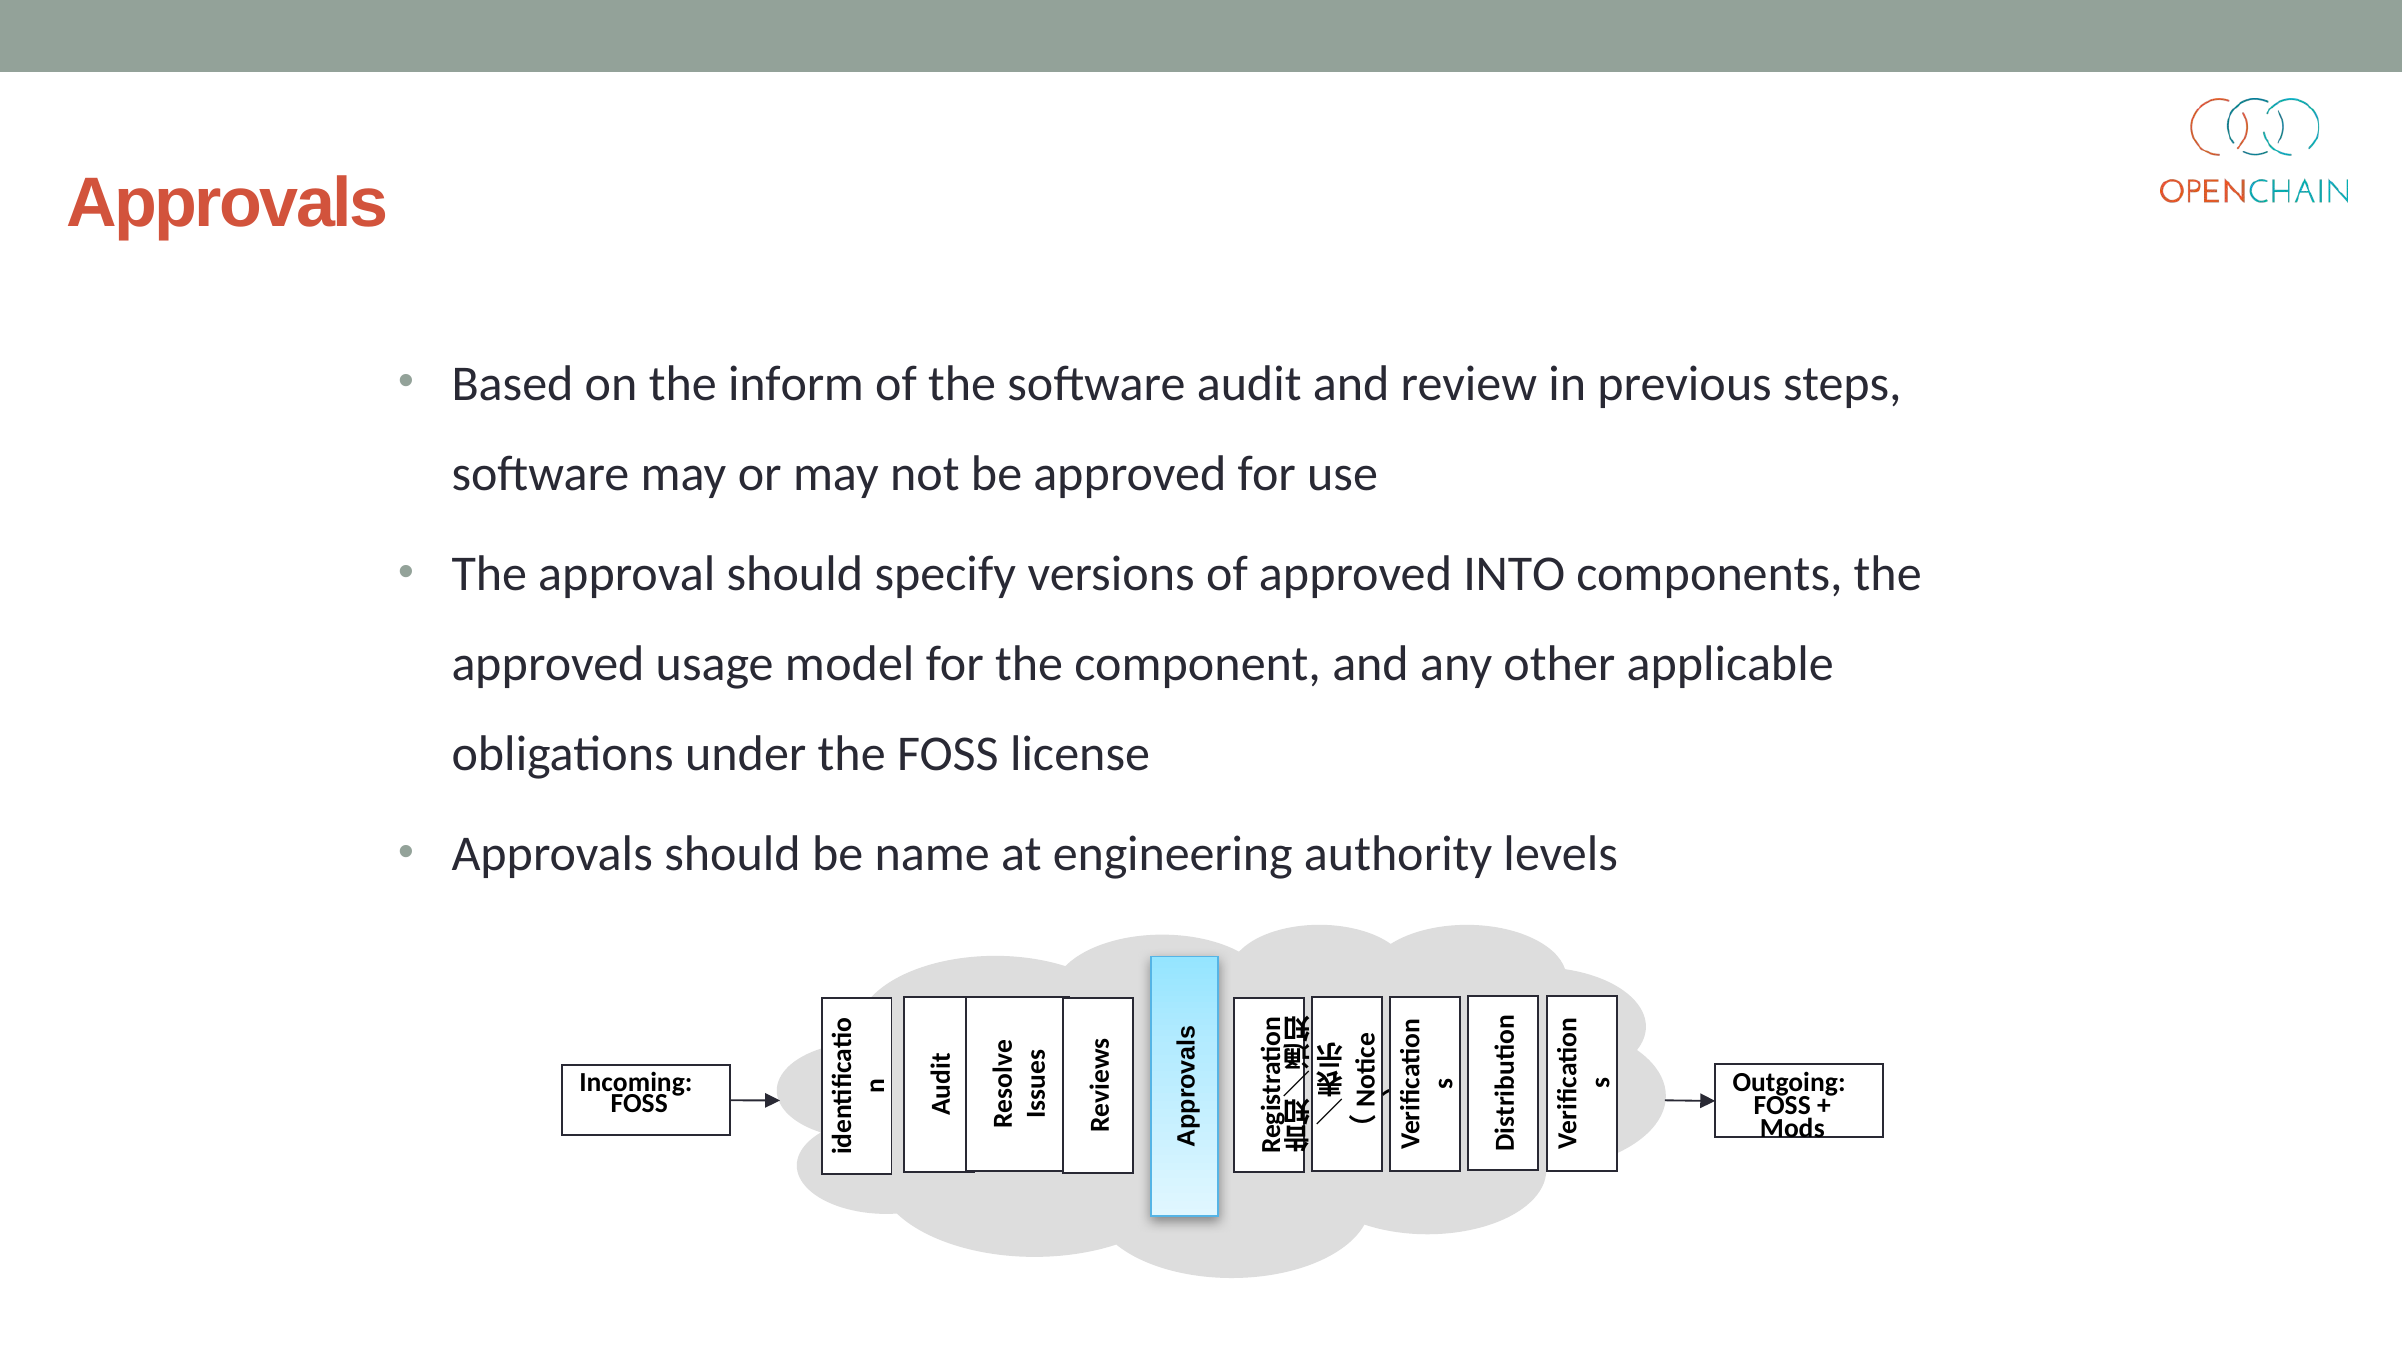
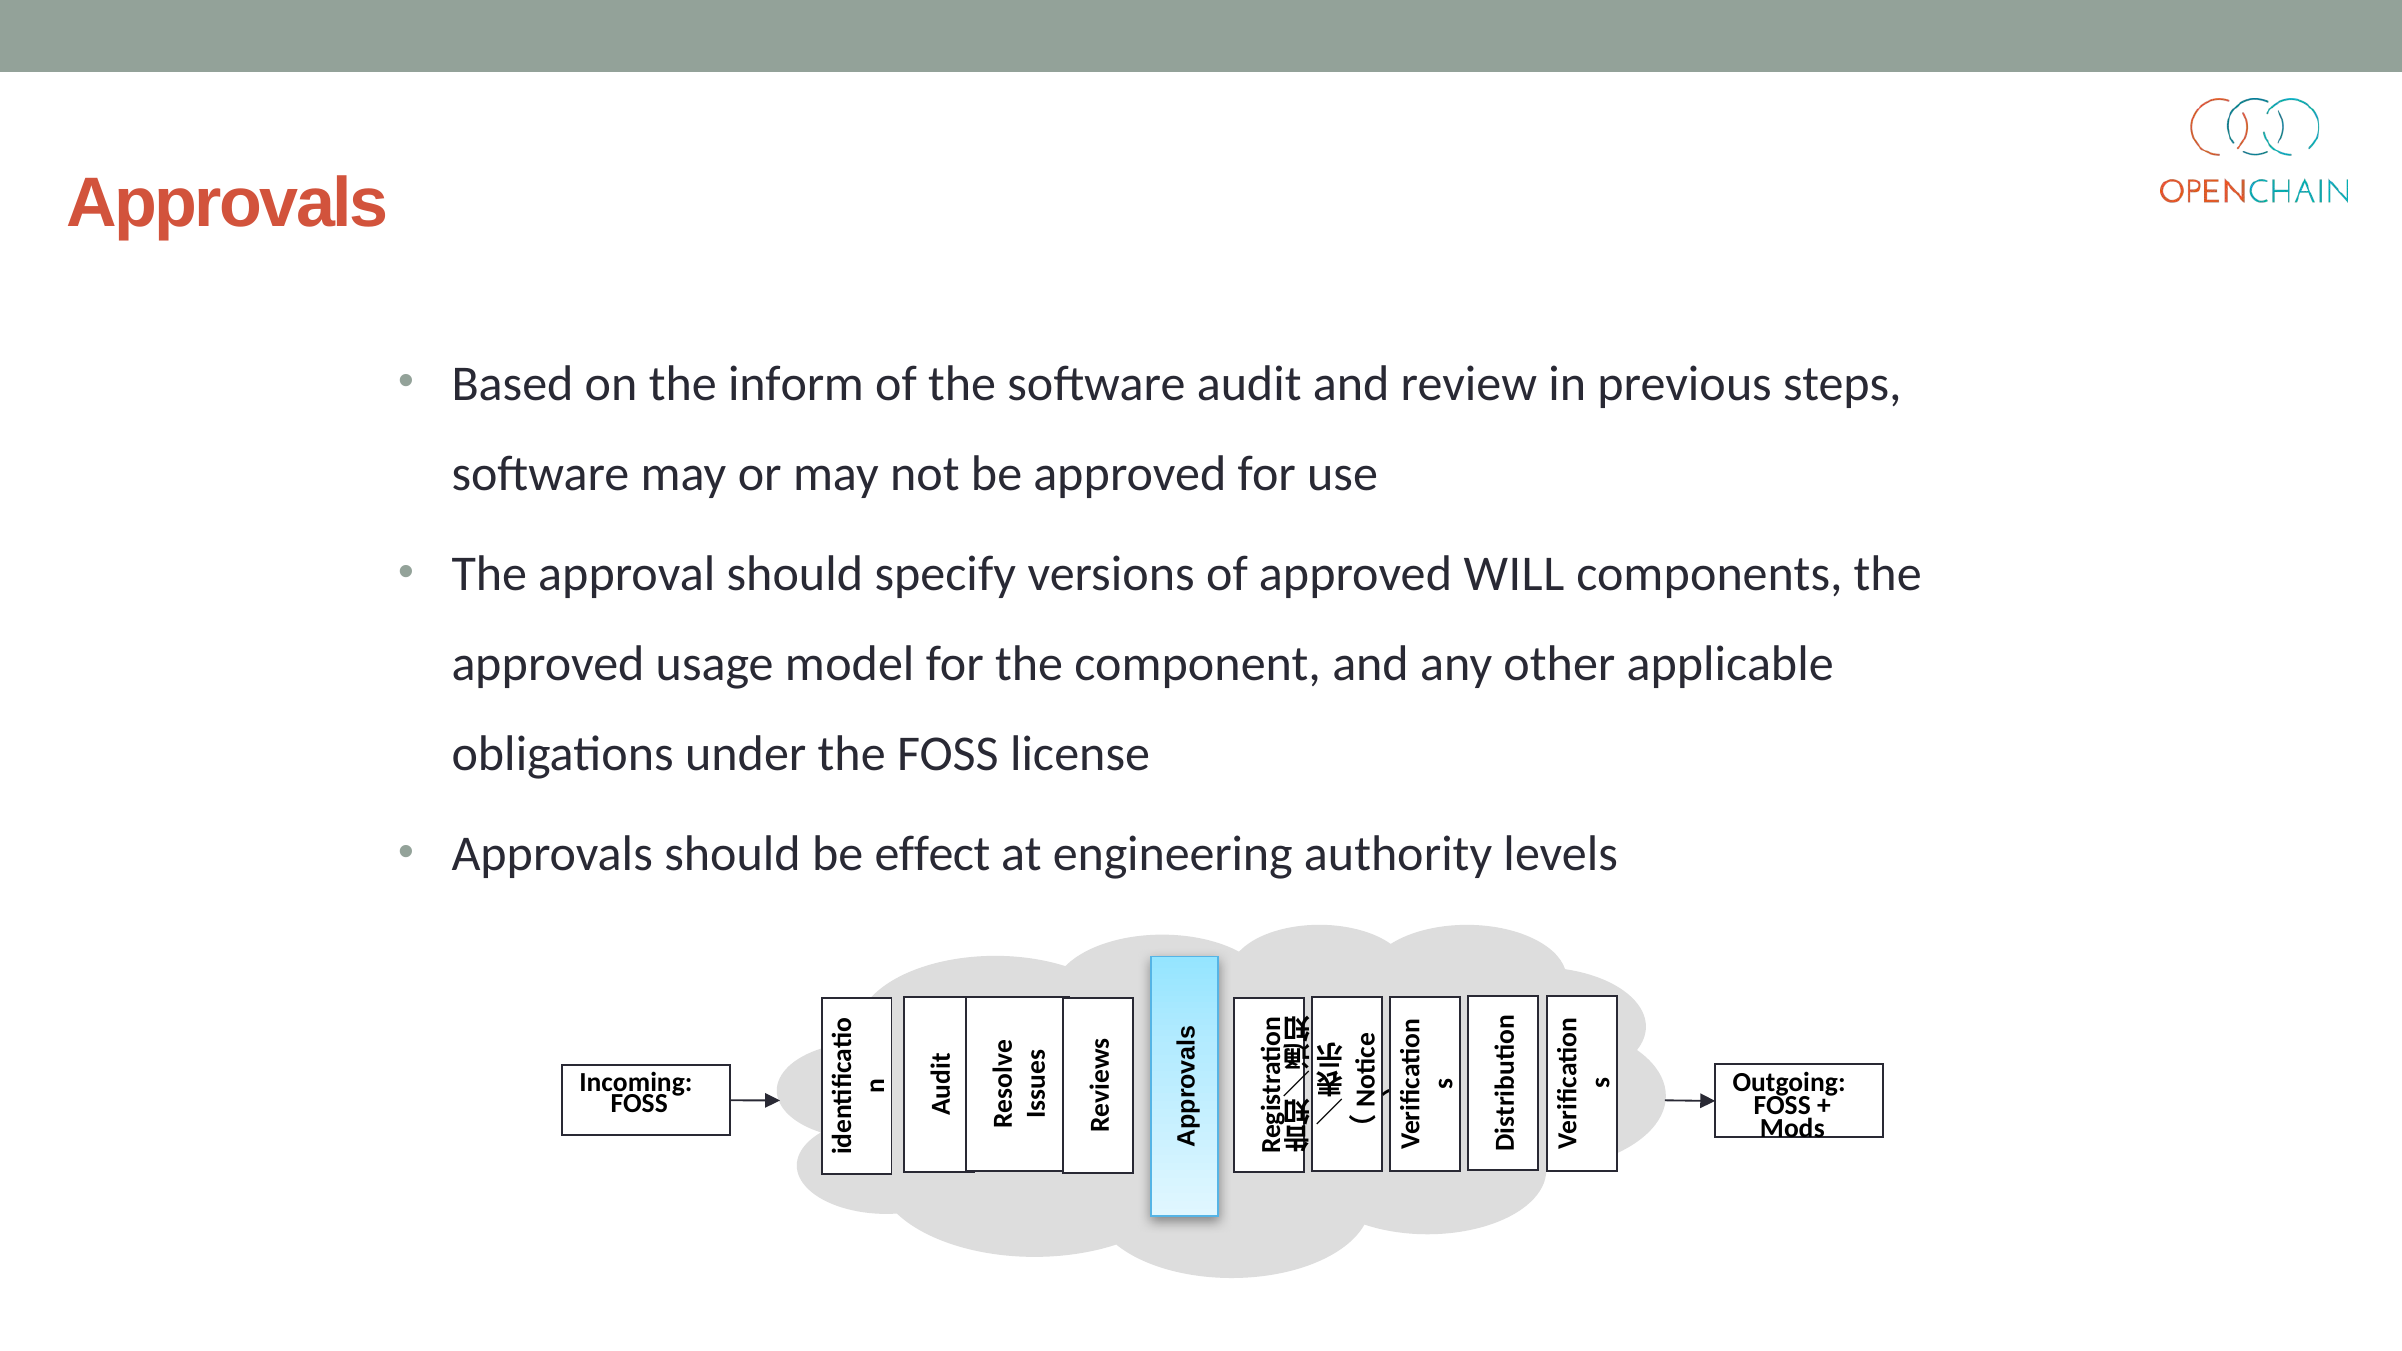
INTO: INTO -> WILL
name: name -> effect
